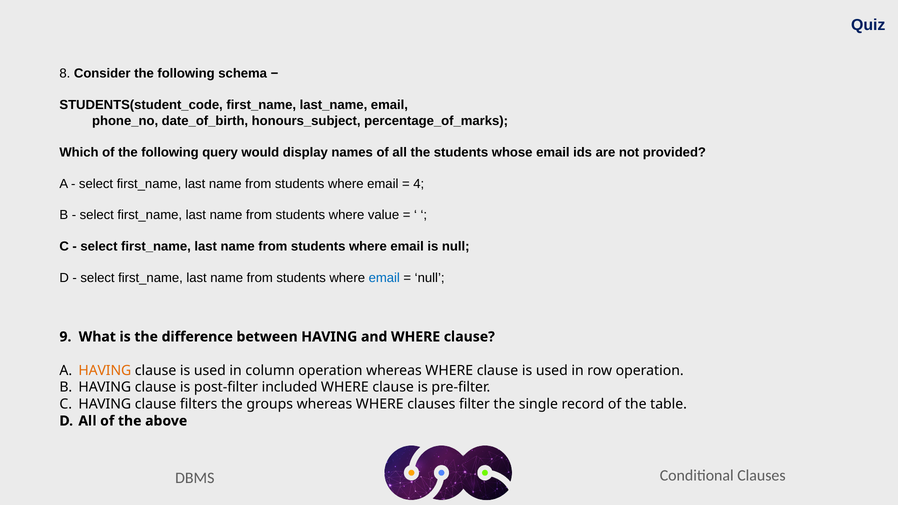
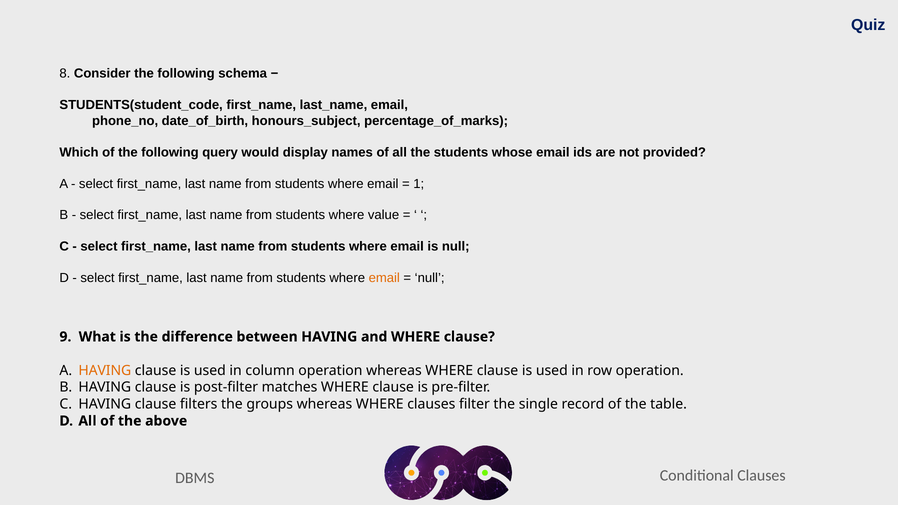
4: 4 -> 1
email at (384, 278) colour: blue -> orange
included: included -> matches
